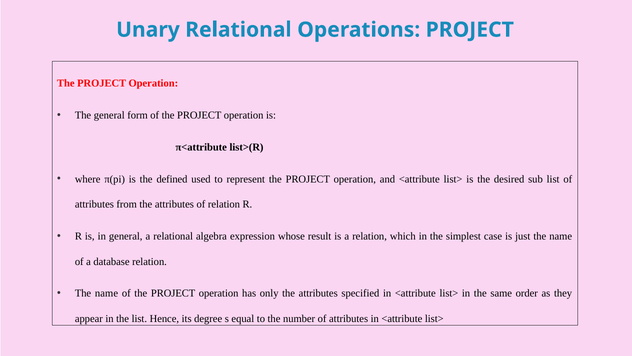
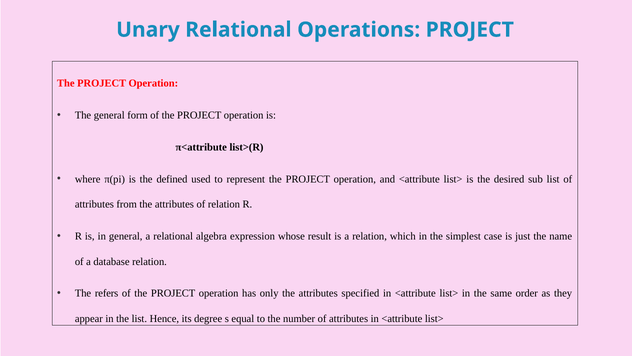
name at (107, 293): name -> refers
